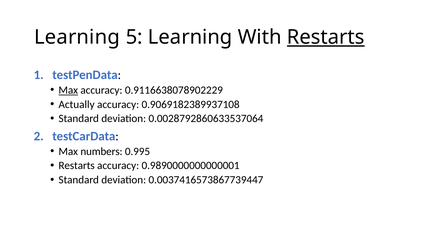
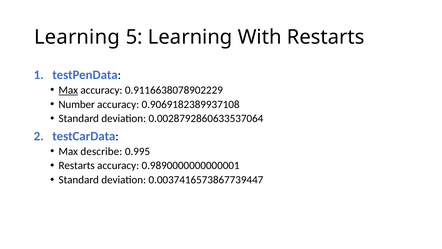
Restarts at (326, 37) underline: present -> none
Actually: Actually -> Number
numbers: numbers -> describe
